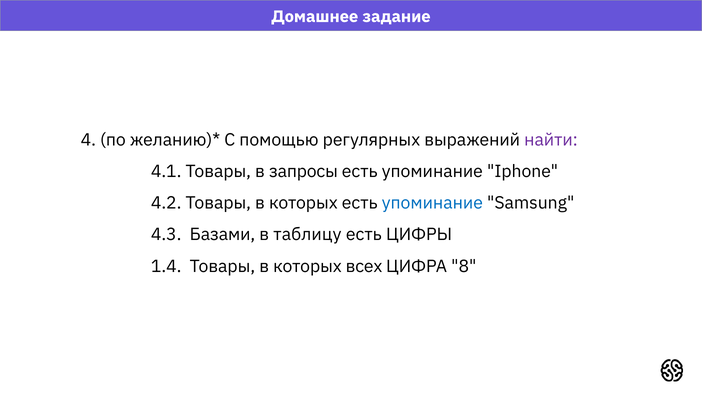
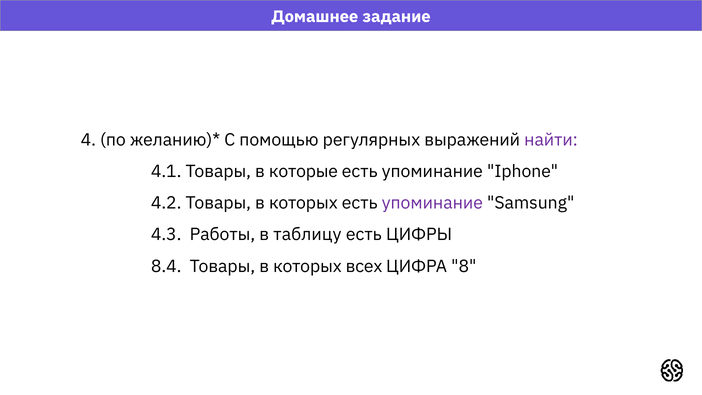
запросы: запросы -> которые
упоминание at (432, 203) colour: blue -> purple
Базами: Базами -> Работы
1.4: 1.4 -> 8.4
